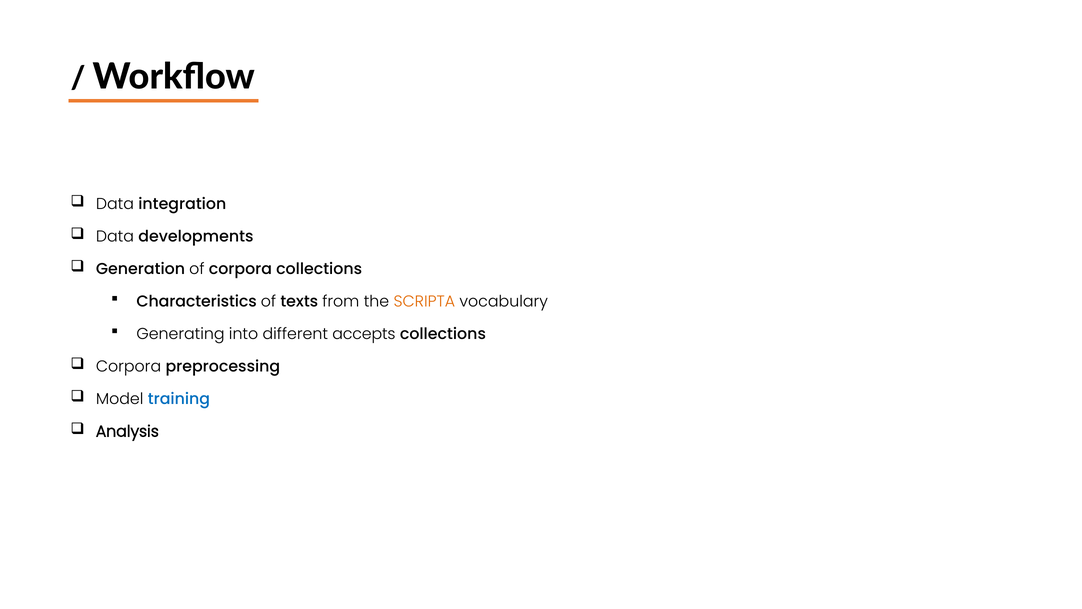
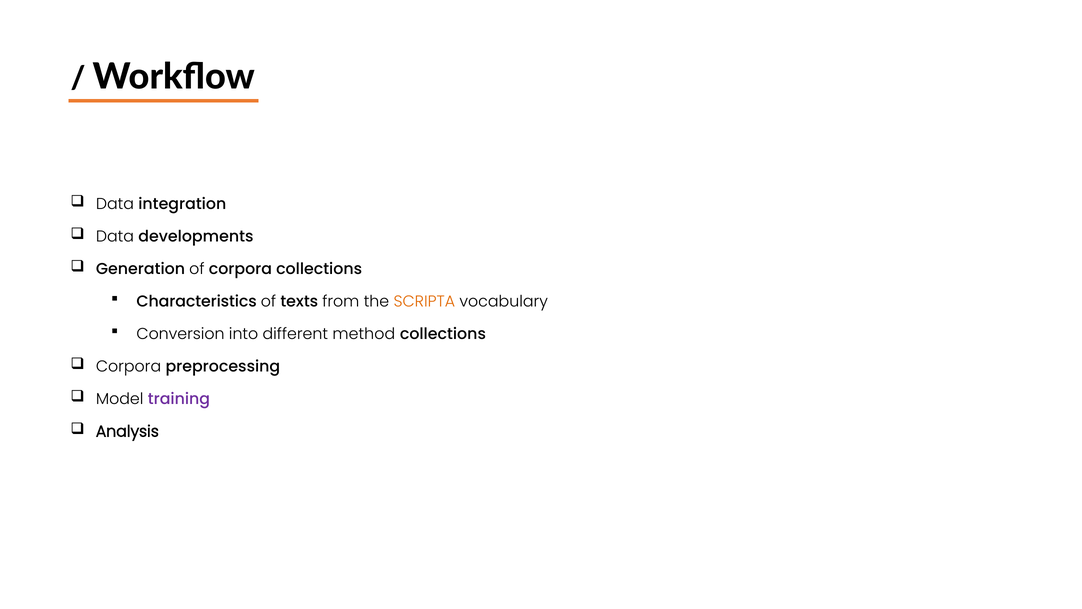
Generating: Generating -> Conversion
accepts: accepts -> method
training colour: blue -> purple
